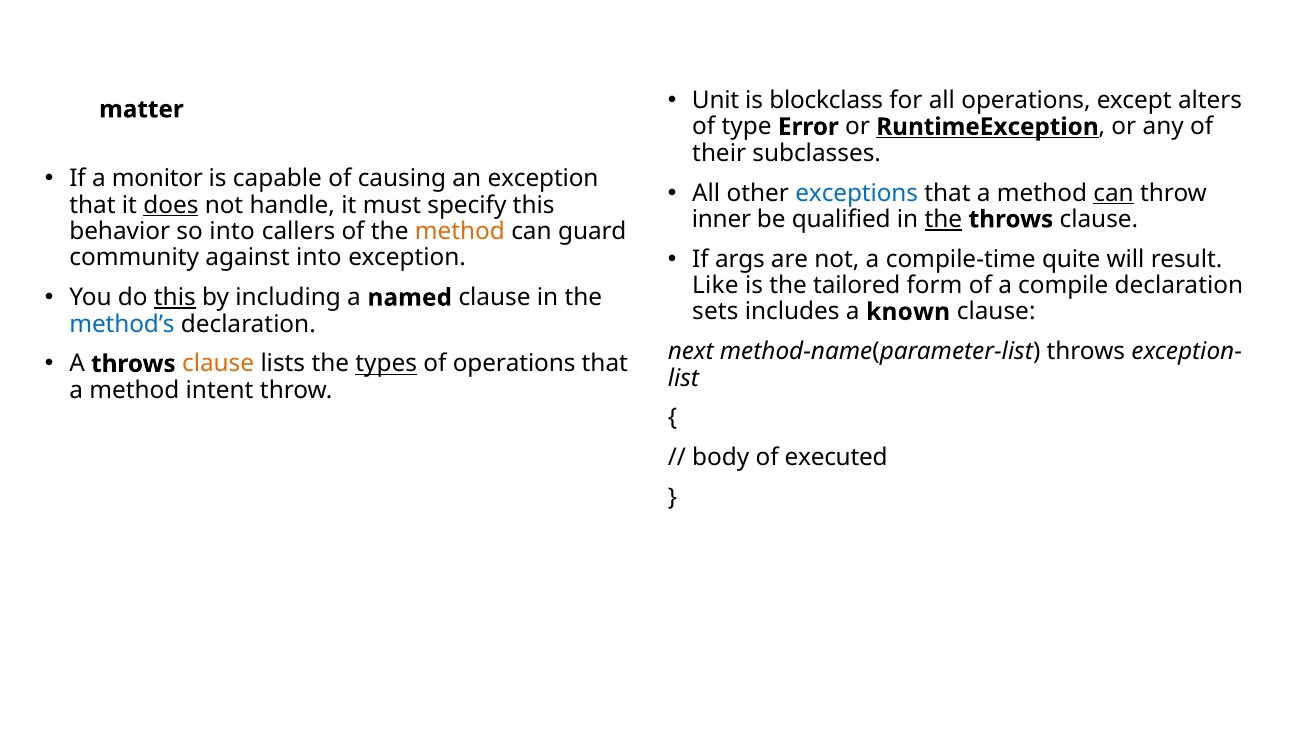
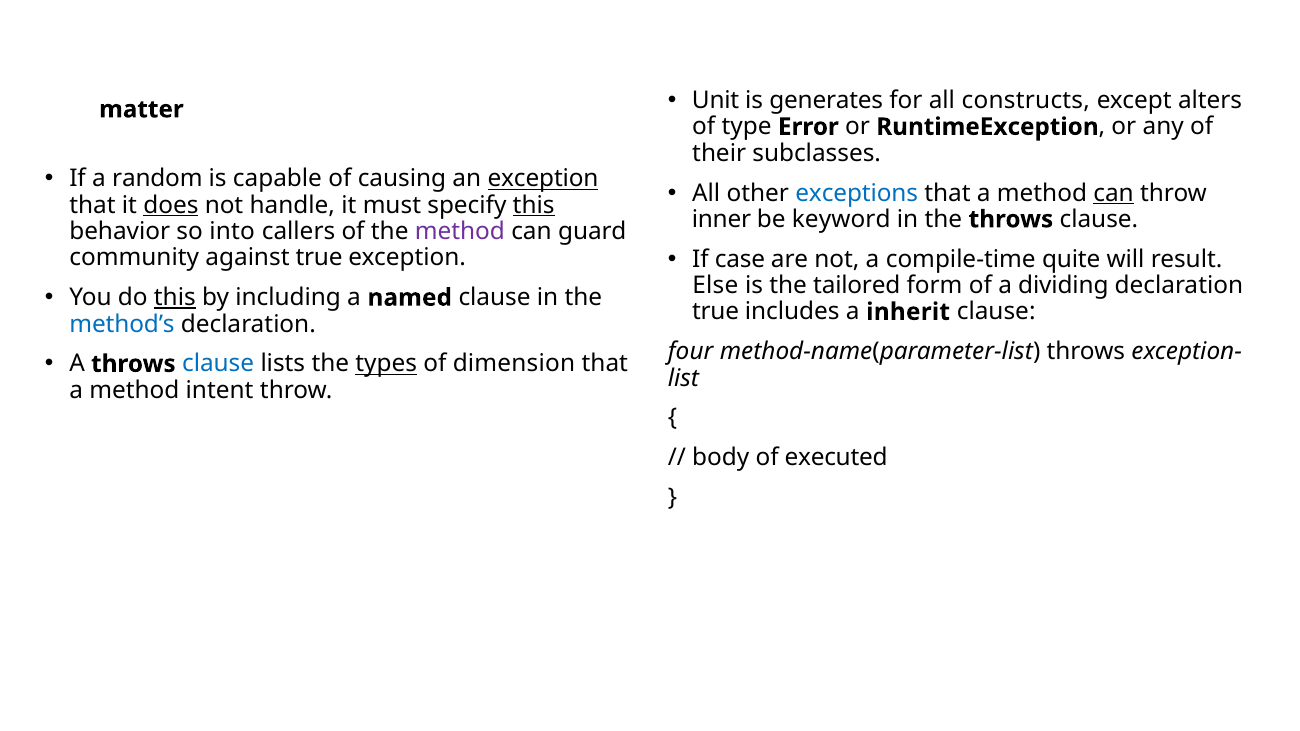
blockclass: blockclass -> generates
all operations: operations -> constructs
RuntimeException underline: present -> none
monitor: monitor -> random
exception at (543, 179) underline: none -> present
this at (534, 205) underline: none -> present
qualified: qualified -> keyword
the at (943, 219) underline: present -> none
method at (460, 232) colour: orange -> purple
args: args -> case
against into: into -> true
Like: Like -> Else
compile: compile -> dividing
sets at (715, 312): sets -> true
known: known -> inherit
next: next -> four
clause at (218, 364) colour: orange -> blue
of operations: operations -> dimension
